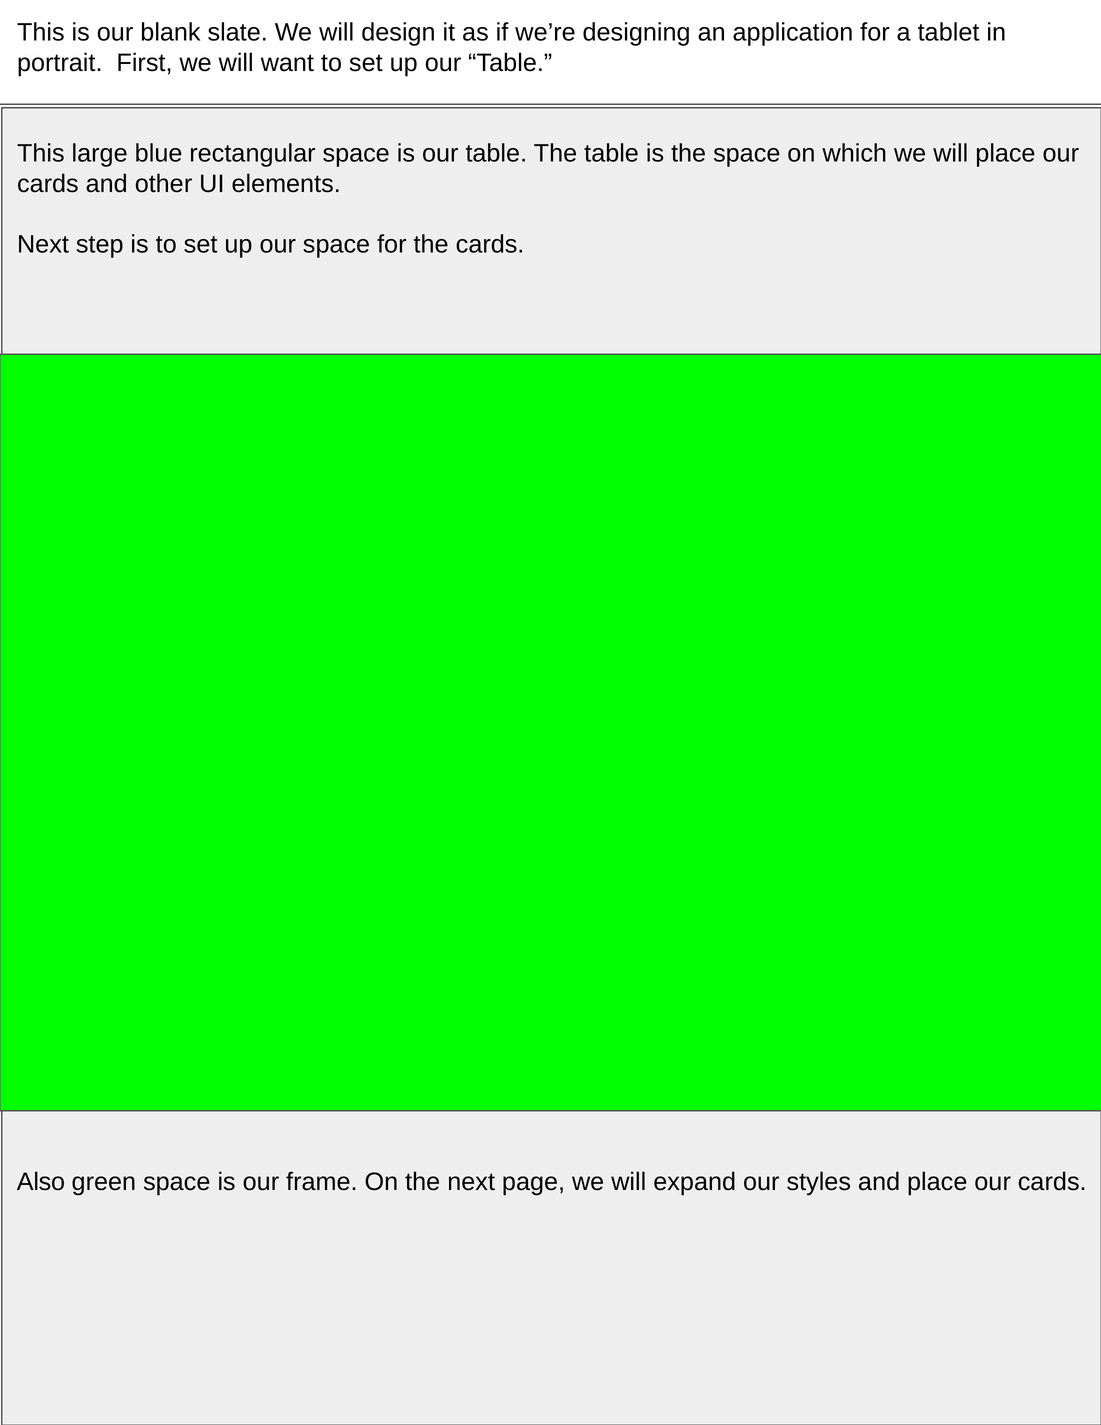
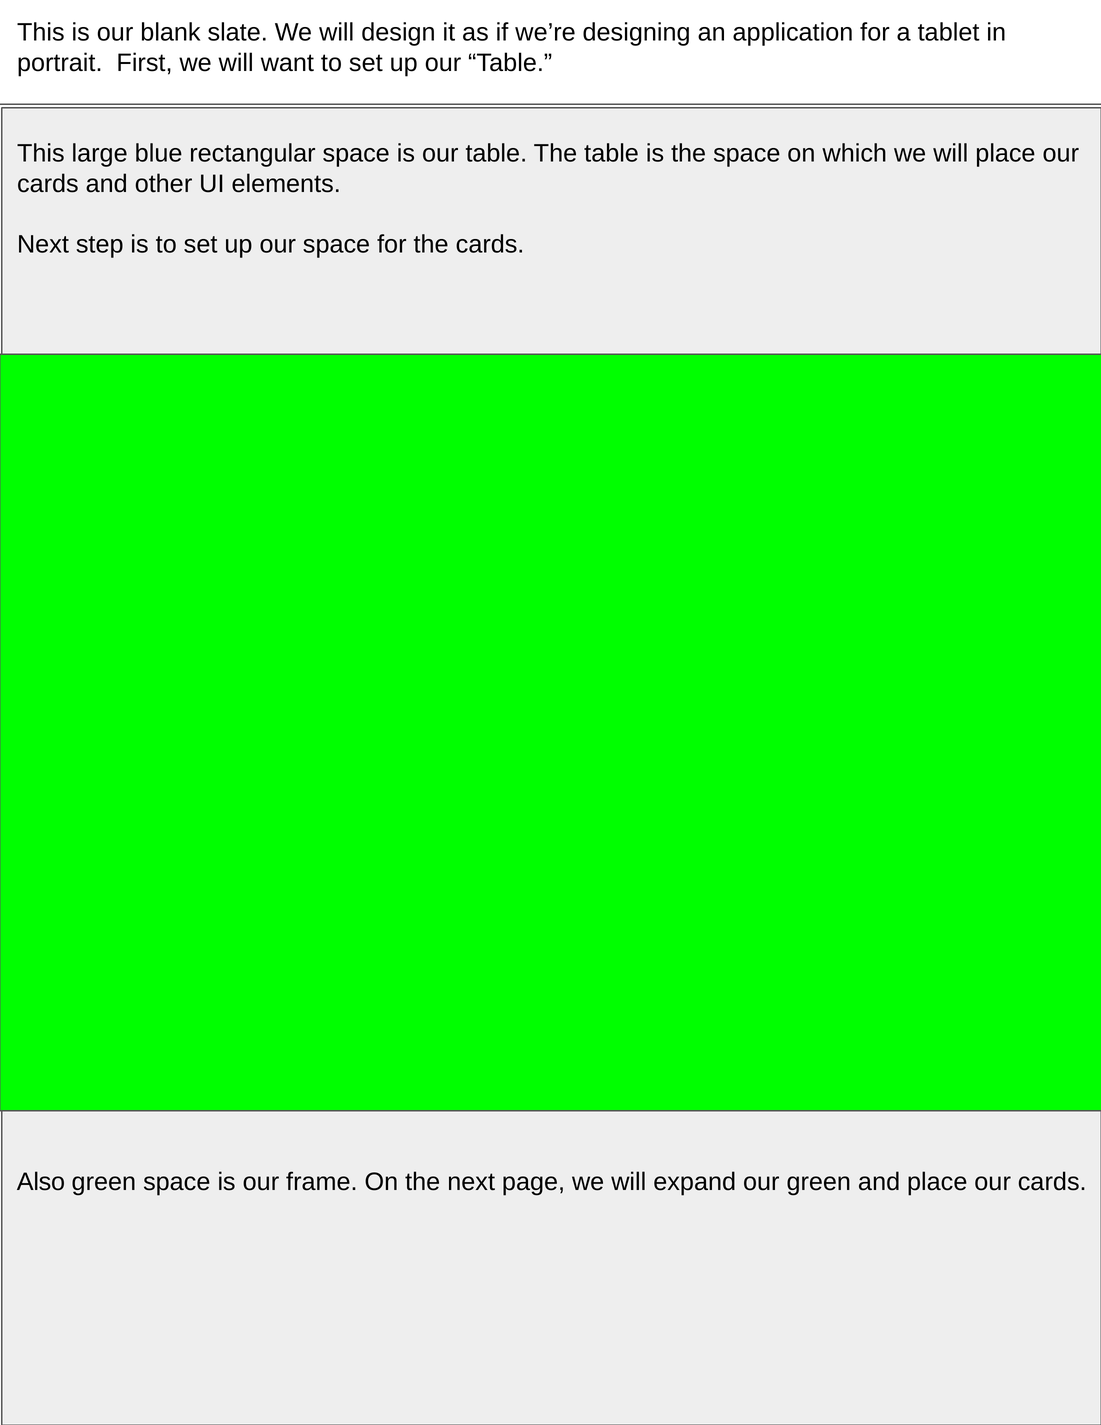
our styles: styles -> green
